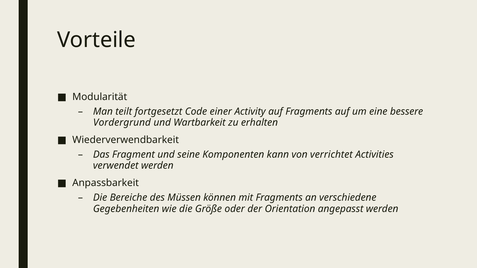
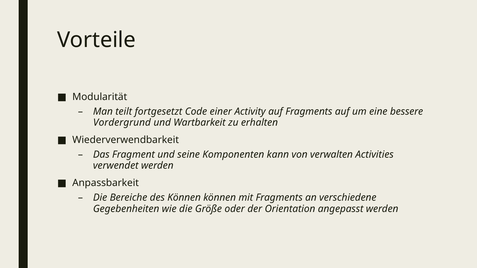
verrichtet: verrichtet -> verwalten
des Müssen: Müssen -> Können
